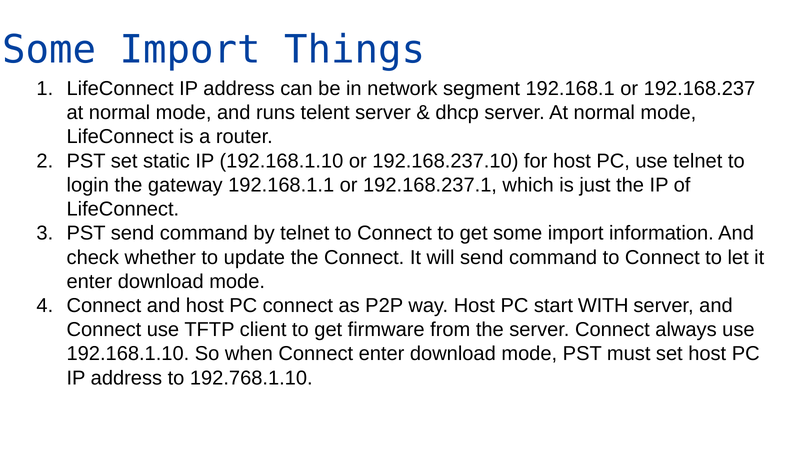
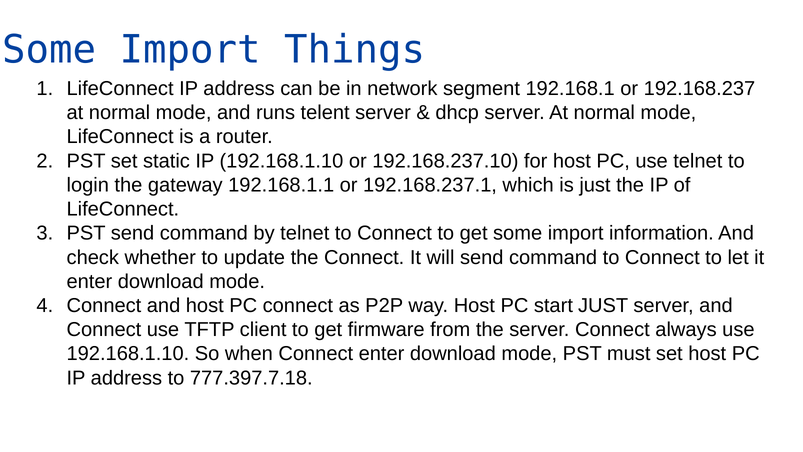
start WITH: WITH -> JUST
192.768.1.10: 192.768.1.10 -> 777.397.7.18
